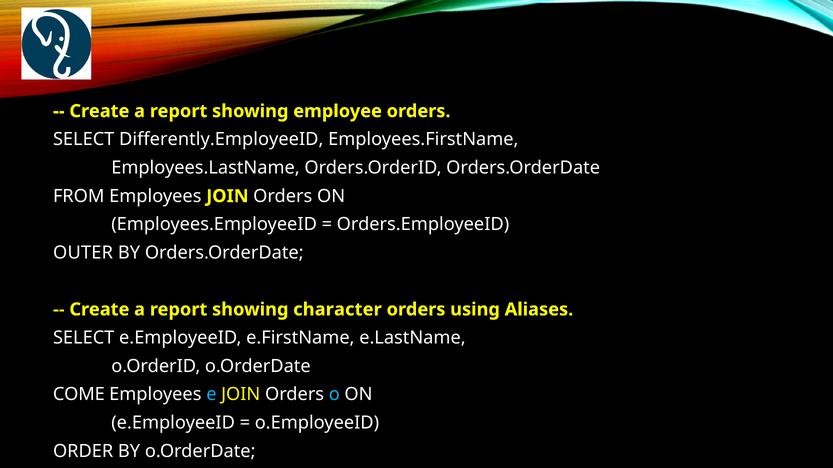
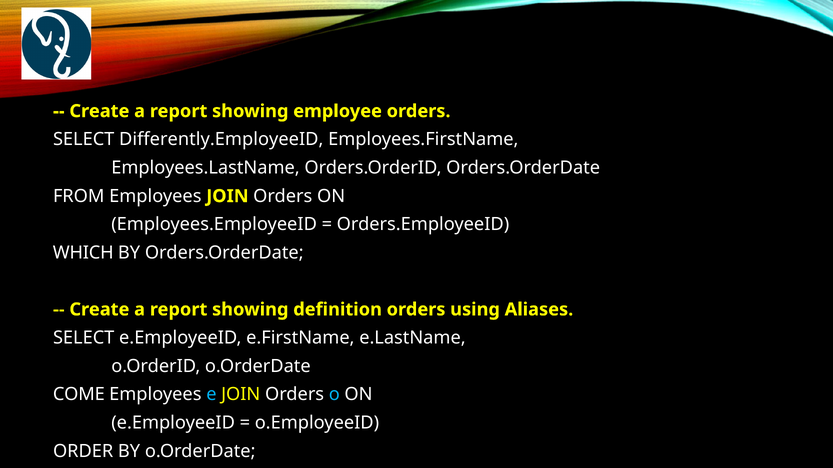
OUTER: OUTER -> WHICH
character: character -> definition
